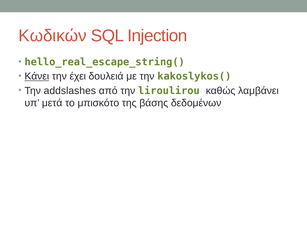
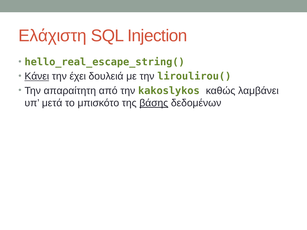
Κωδικών: Κωδικών -> Ελάχιστη
kakoslykos(: kakoslykos( -> liroulirou(
addslashes: addslashes -> απαραίτητη
liroulirou: liroulirou -> kakoslykos
βάσης underline: none -> present
